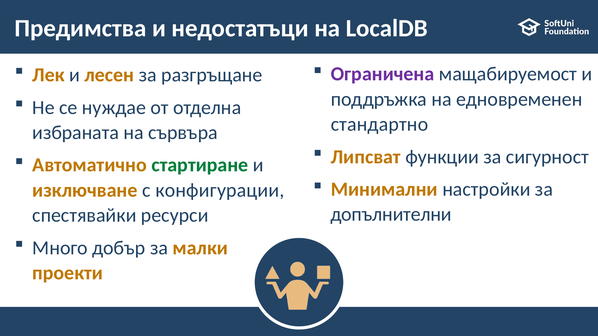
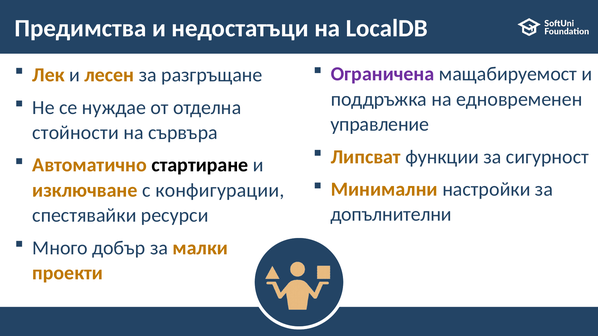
стандартно: стандартно -> управление
избраната: избраната -> стойности
стартиране colour: green -> black
